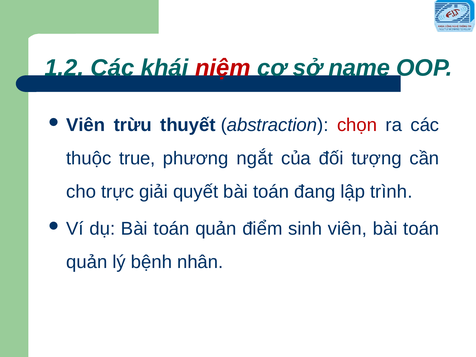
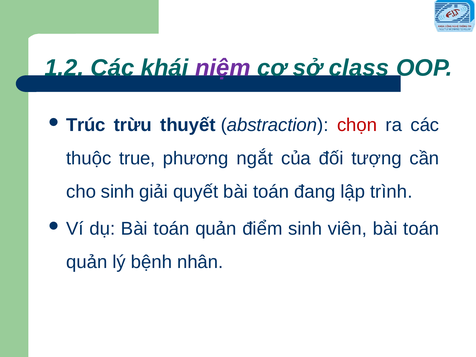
niệm colour: red -> purple
name: name -> class
Viên at (86, 125): Viên -> Trúc
cho trực: trực -> sinh
